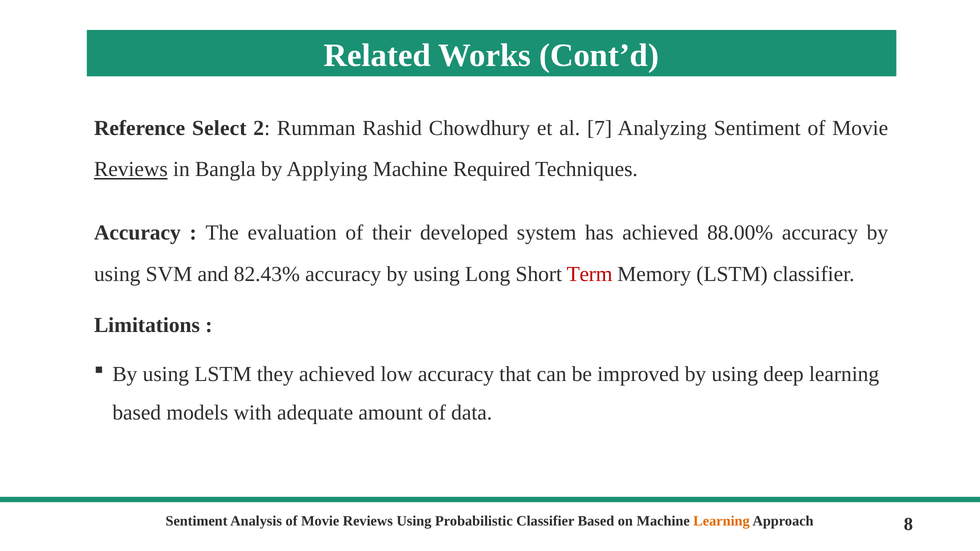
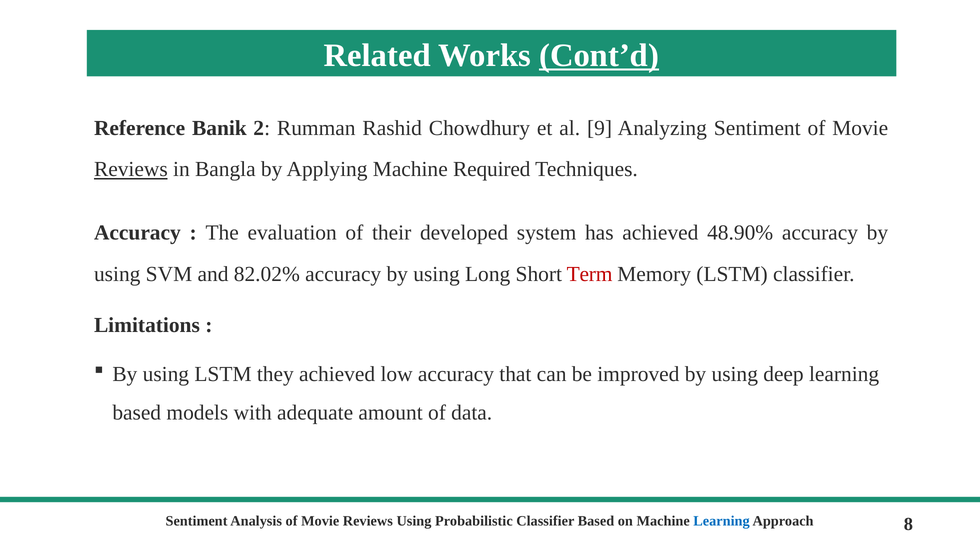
Cont’d underline: none -> present
Select: Select -> Banik
7: 7 -> 9
88.00%: 88.00% -> 48.90%
82.43%: 82.43% -> 82.02%
Learning at (722, 521) colour: orange -> blue
